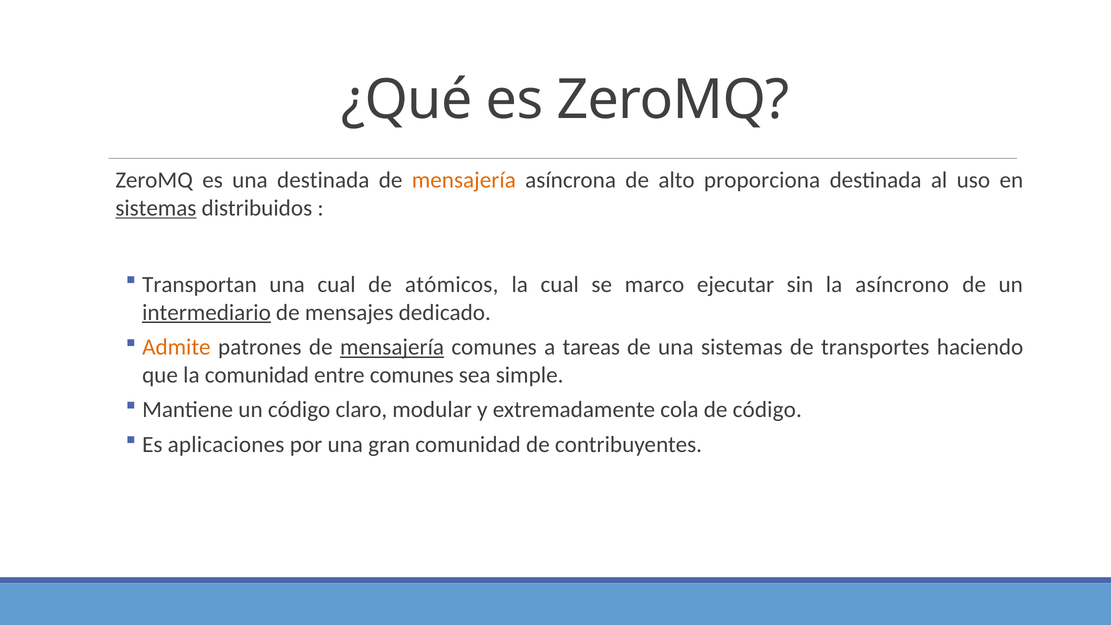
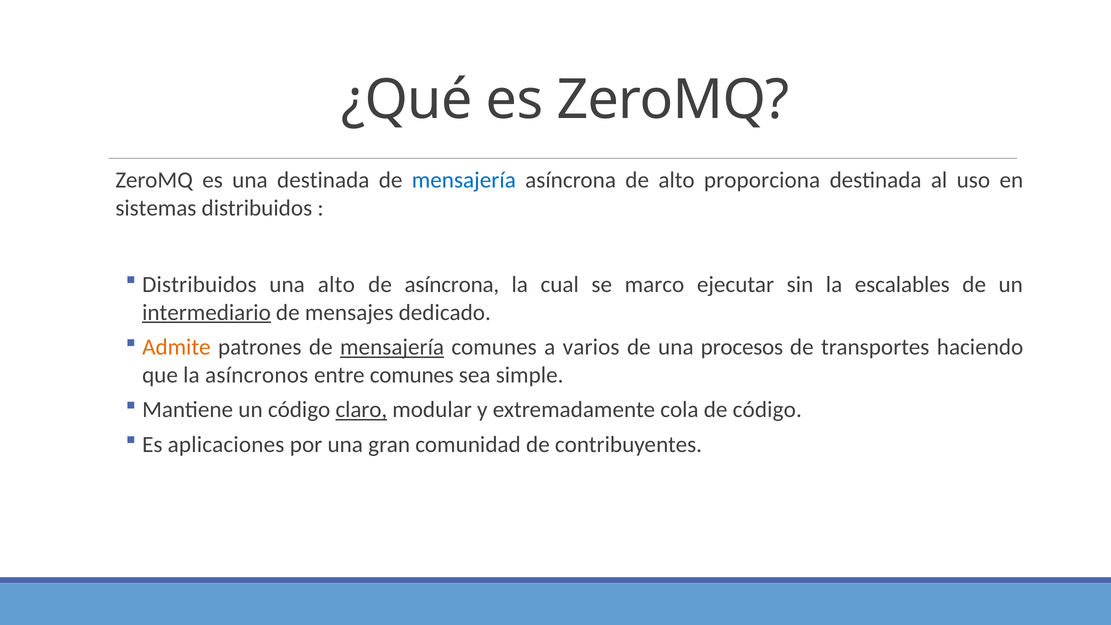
mensajería at (464, 180) colour: orange -> blue
sistemas at (156, 208) underline: present -> none
Transportan at (199, 285): Transportan -> Distribuidos
una cual: cual -> alto
de atómicos: atómicos -> asíncrona
asíncrono: asíncrono -> escalables
tareas: tareas -> varios
una sistemas: sistemas -> procesos
la comunidad: comunidad -> asíncronos
claro underline: none -> present
